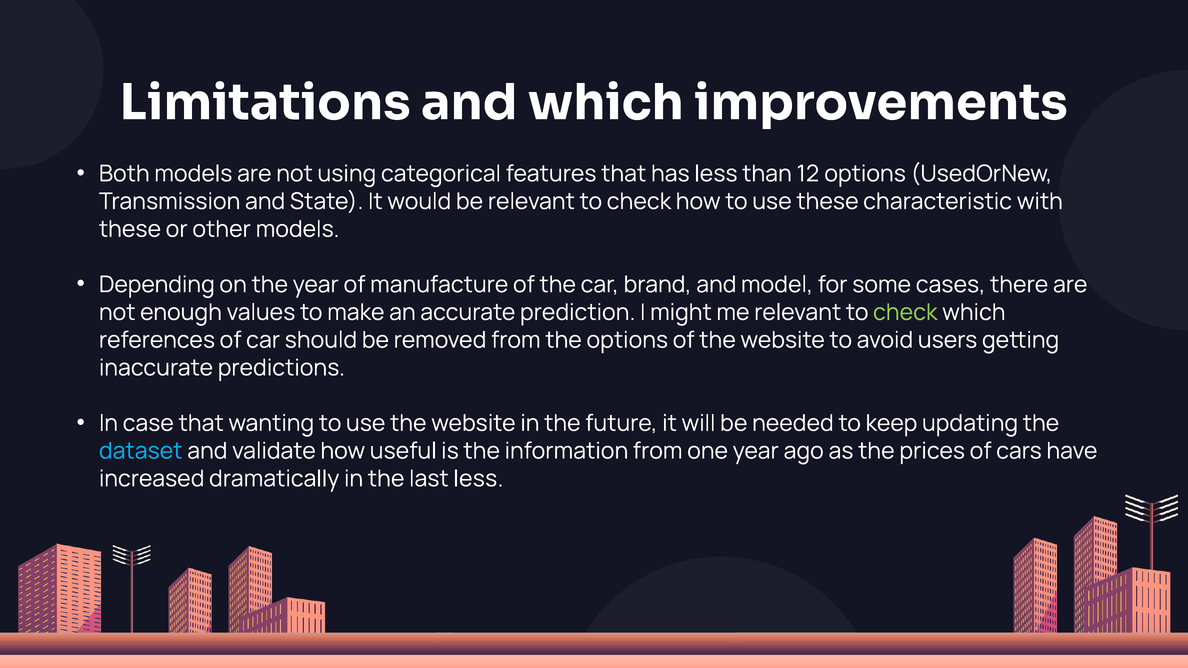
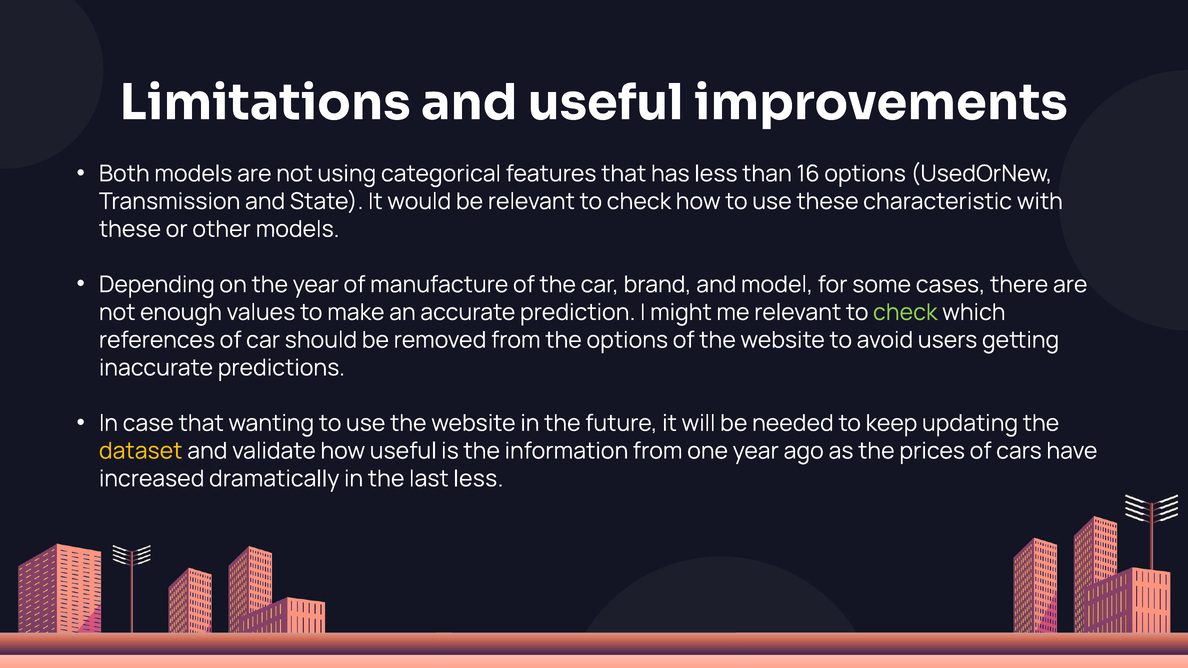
and which: which -> useful
12: 12 -> 16
dataset colour: light blue -> yellow
